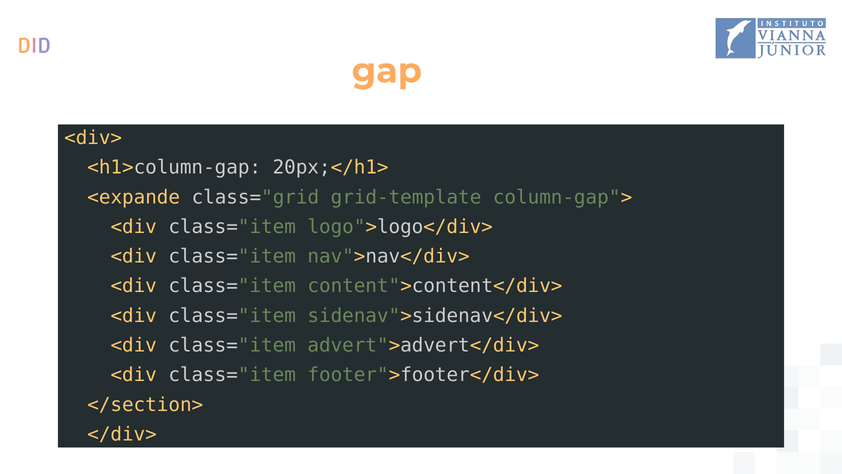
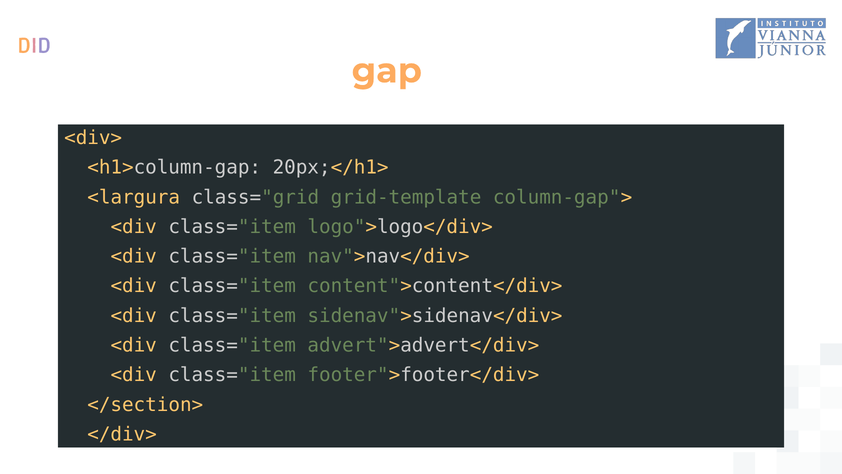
<expande: <expande -> <largura
